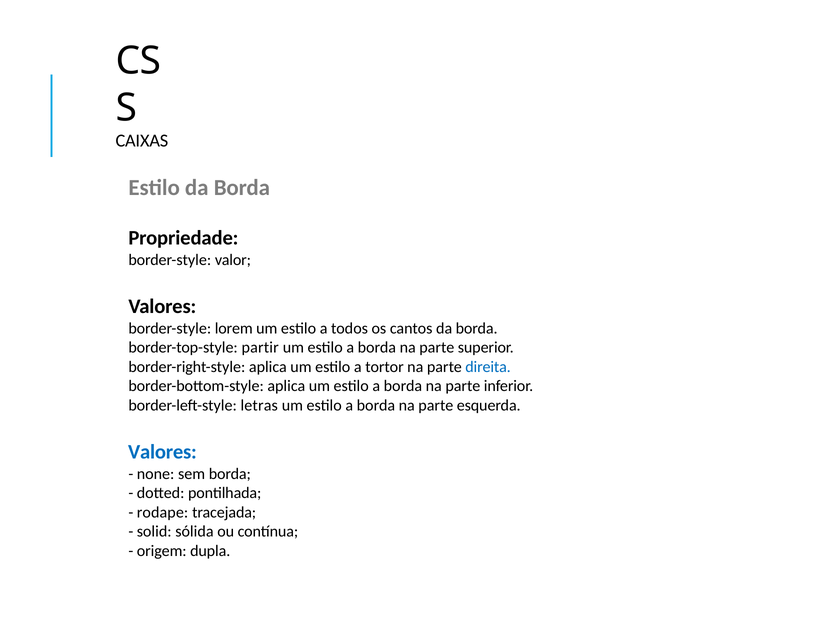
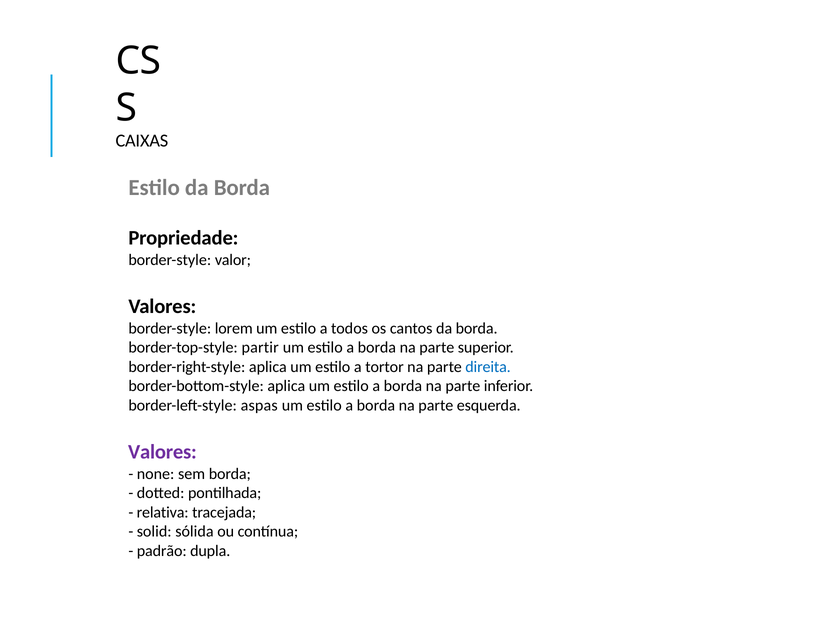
letras: letras -> aspas
Valores at (162, 452) colour: blue -> purple
rodape: rodape -> relativa
origem: origem -> padrão
